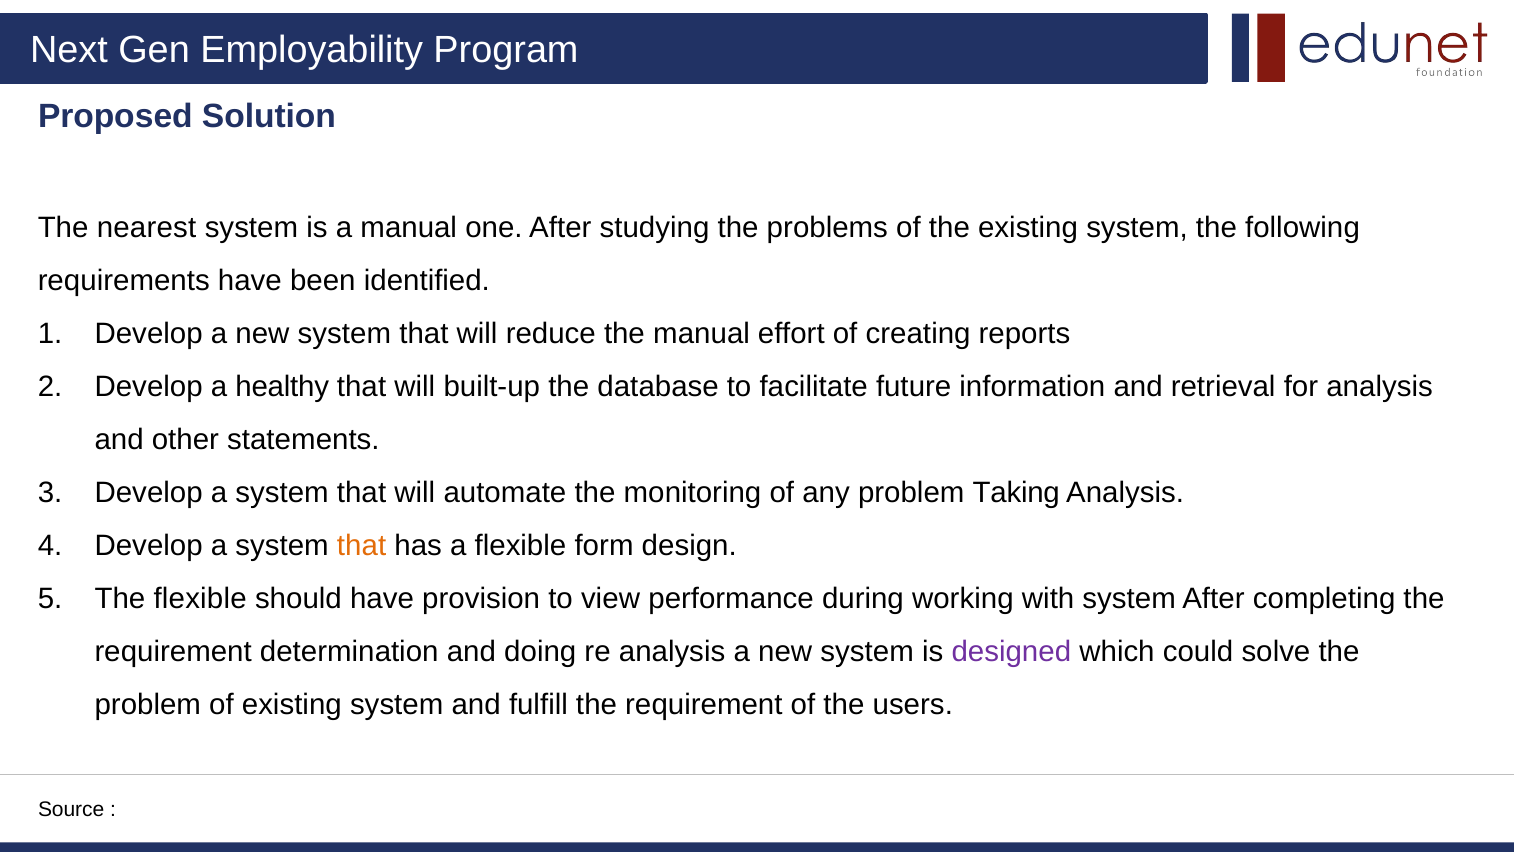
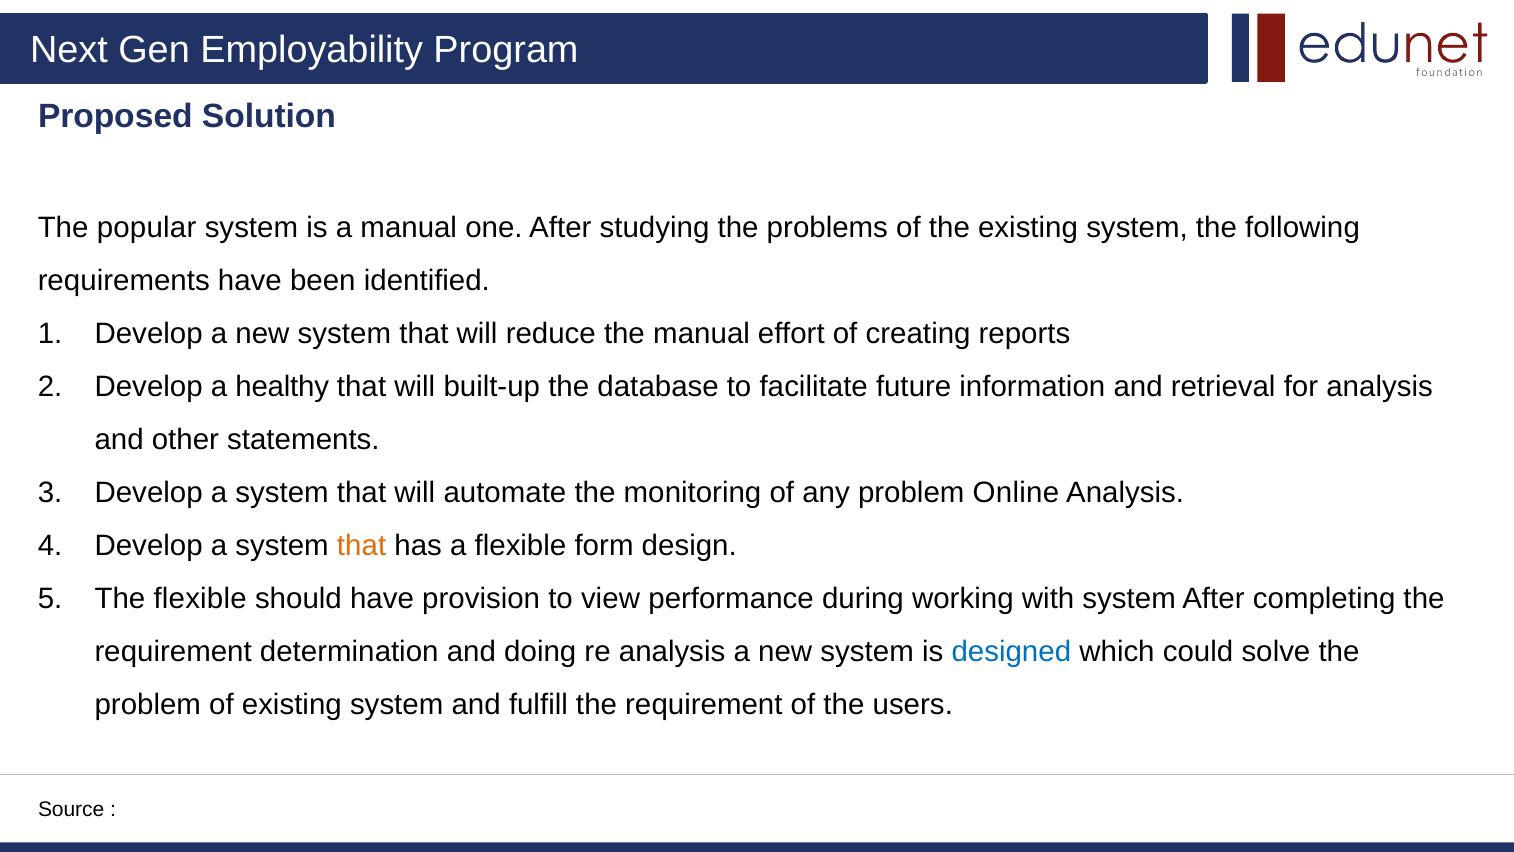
nearest: nearest -> popular
Taking: Taking -> Online
designed colour: purple -> blue
